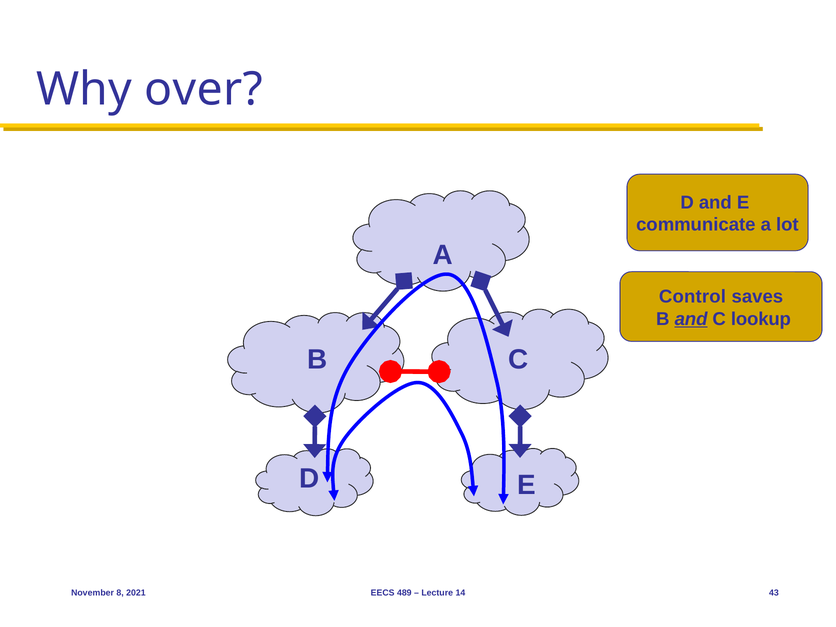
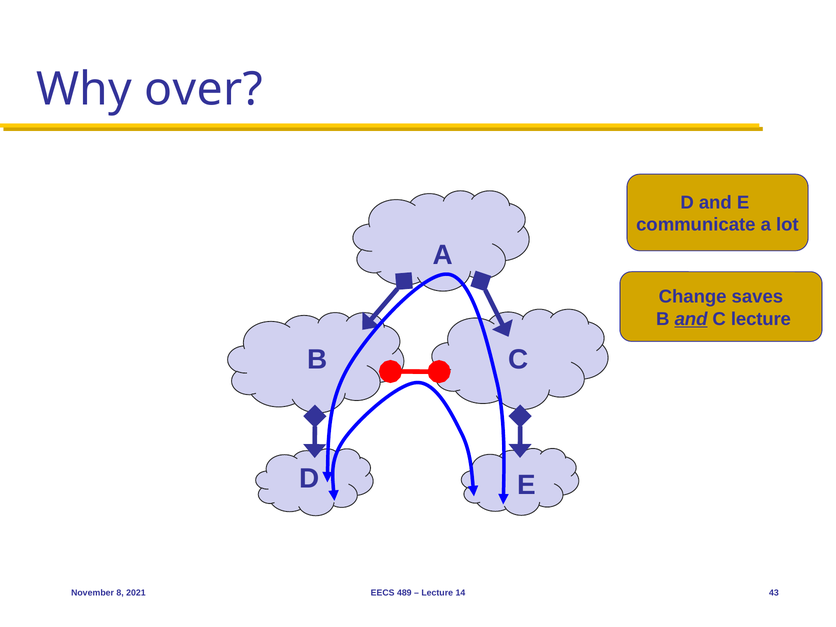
Control: Control -> Change
C lookup: lookup -> lecture
